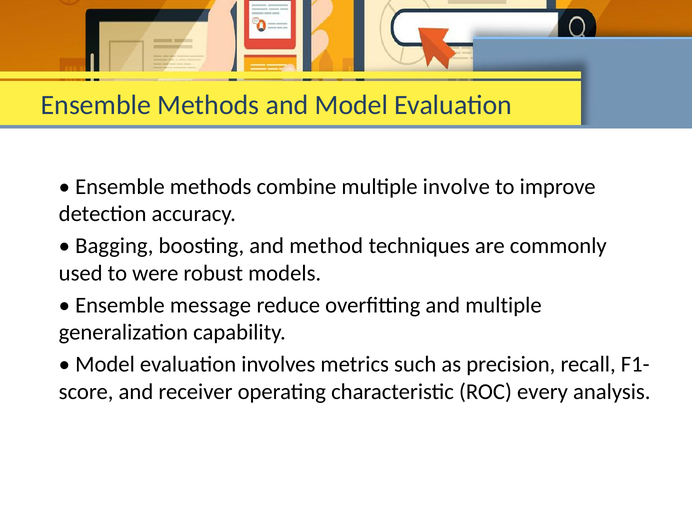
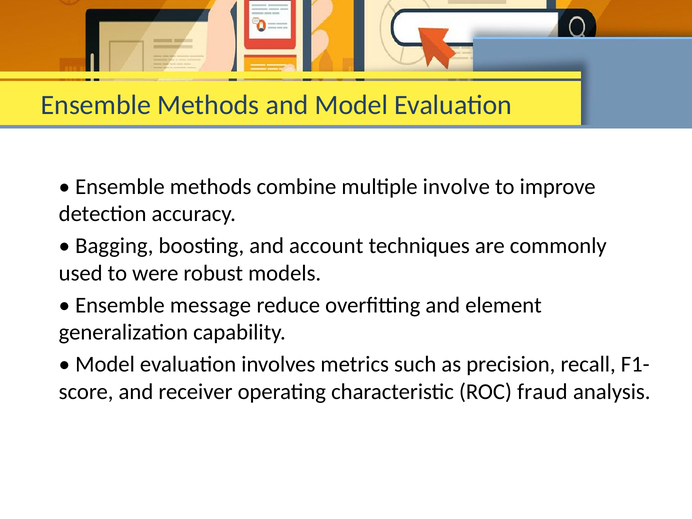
method: method -> account
and multiple: multiple -> element
every: every -> fraud
